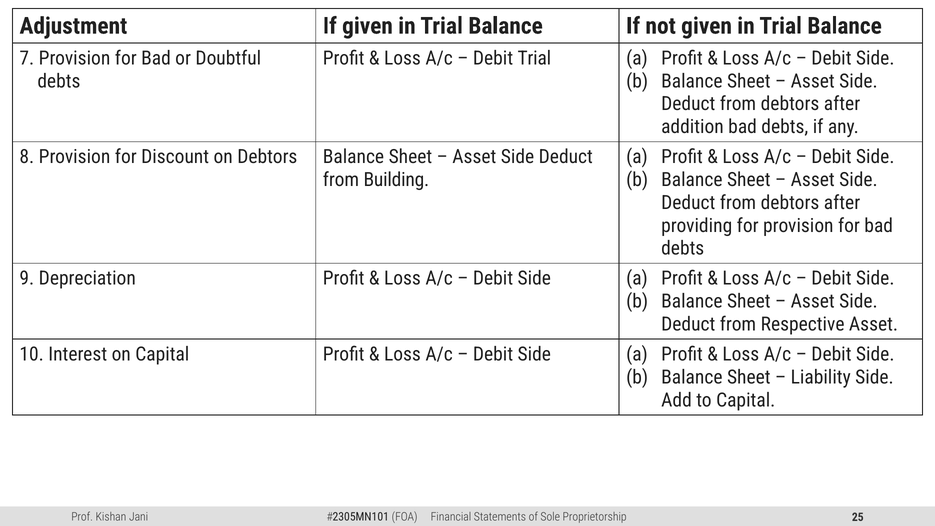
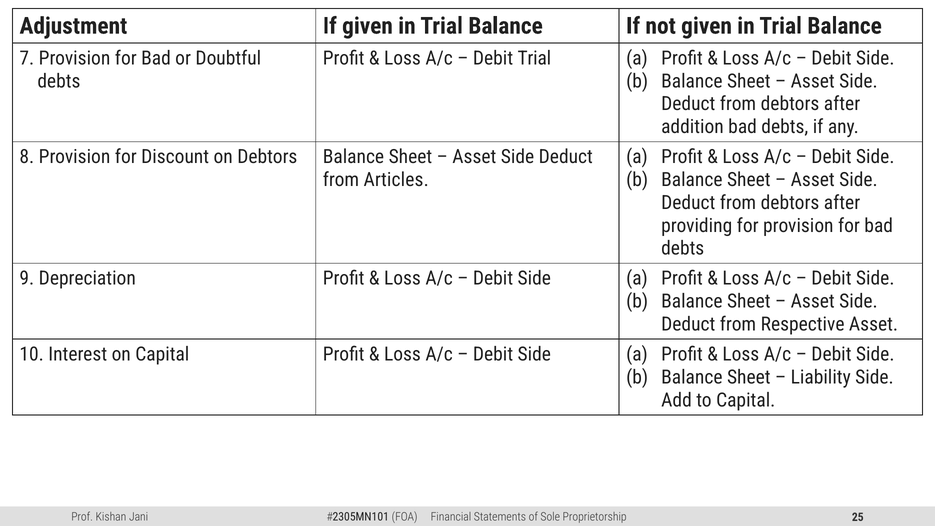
Building: Building -> Articles
